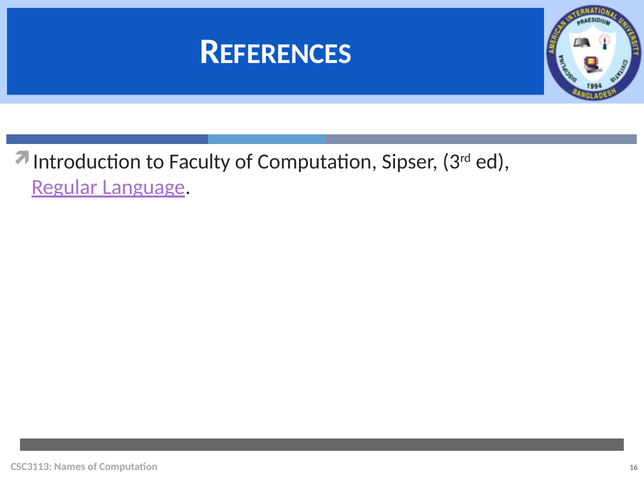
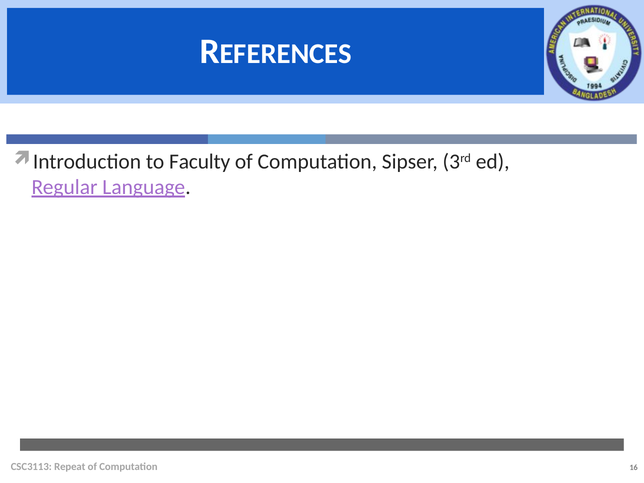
Names: Names -> Repeat
